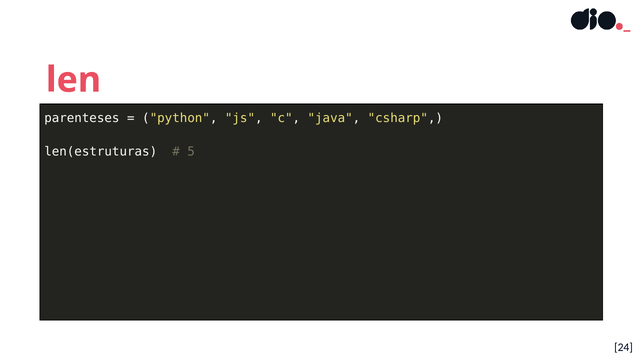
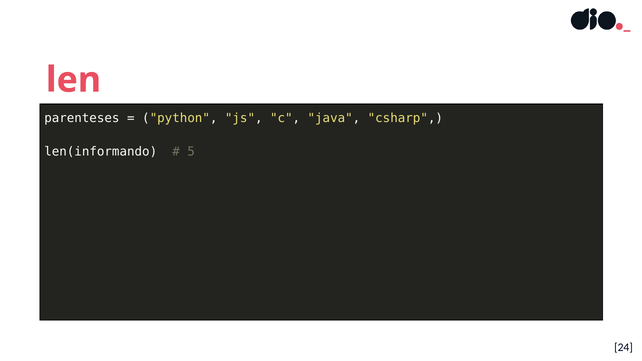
len(estruturas: len(estruturas -> len(informando
